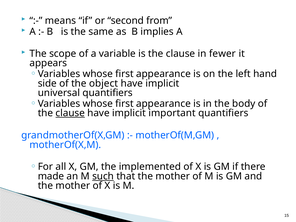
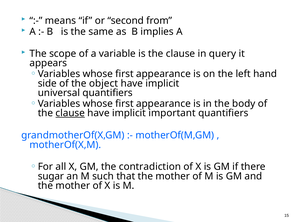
fewer: fewer -> query
implemented: implemented -> contradiction
made: made -> sugar
such underline: present -> none
